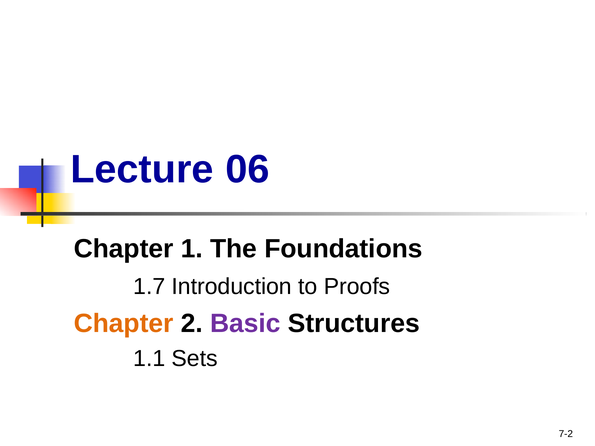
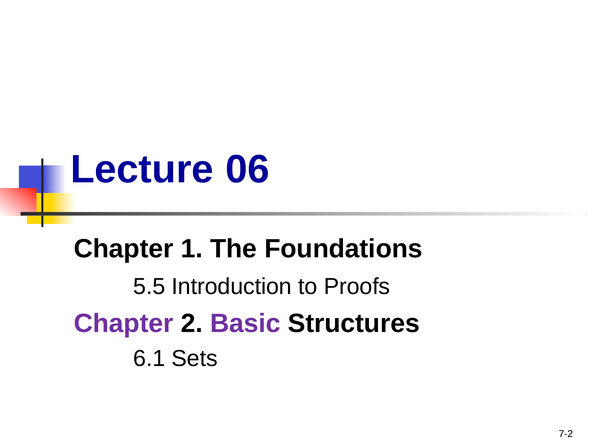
1.7: 1.7 -> 5.5
Chapter at (124, 324) colour: orange -> purple
1.1: 1.1 -> 6.1
